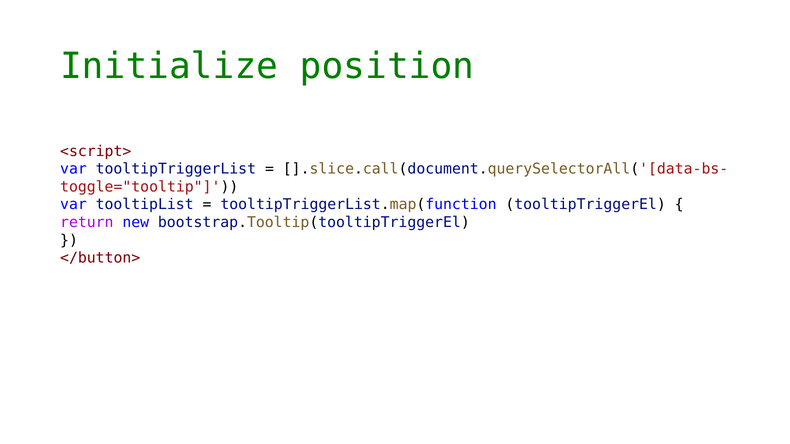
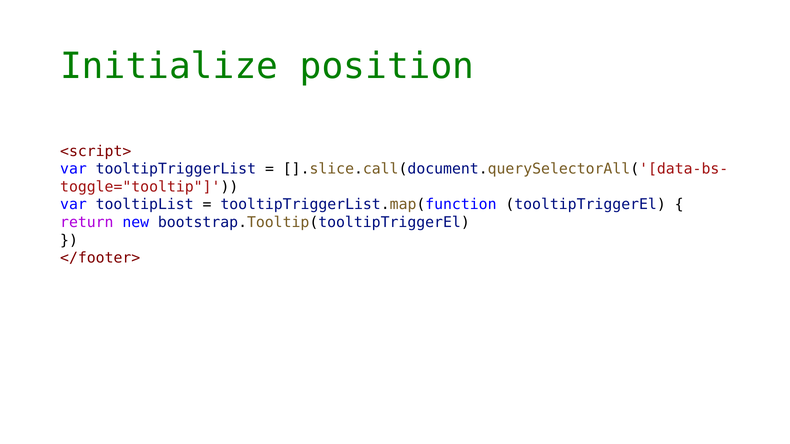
</button>: </button> -> </footer>
